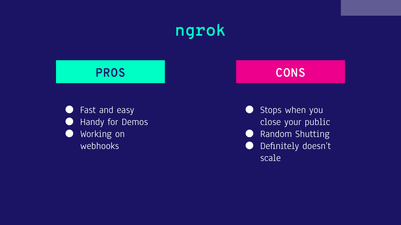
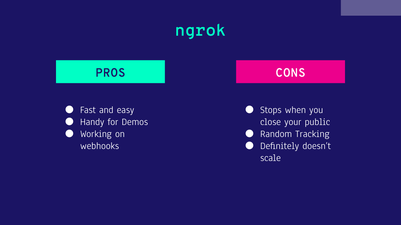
Shutting: Shutting -> Tracking
